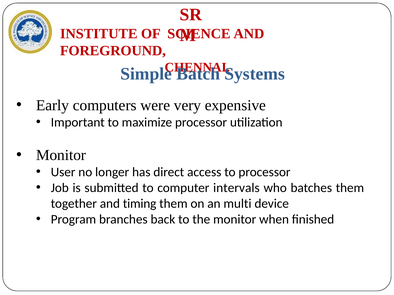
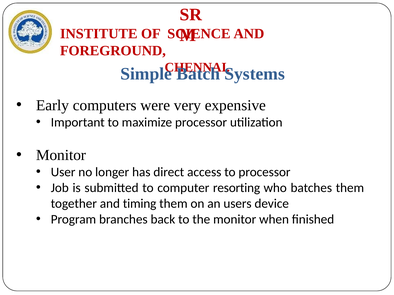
intervals: intervals -> resorting
multi: multi -> users
